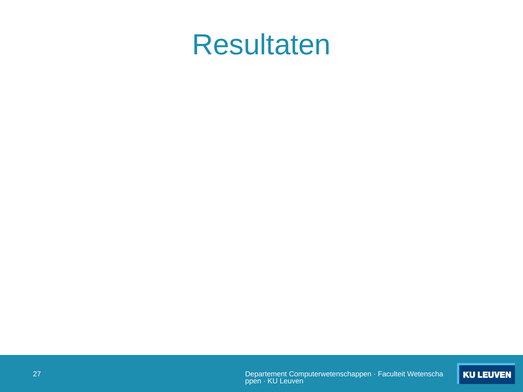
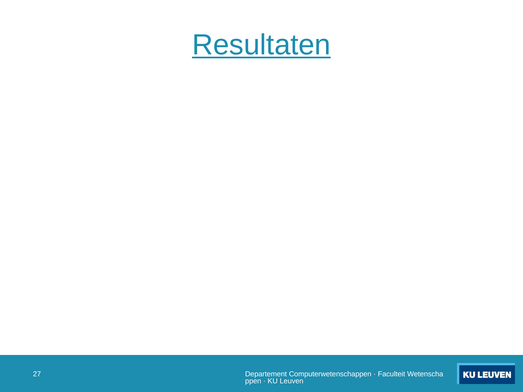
Resultaten underline: none -> present
